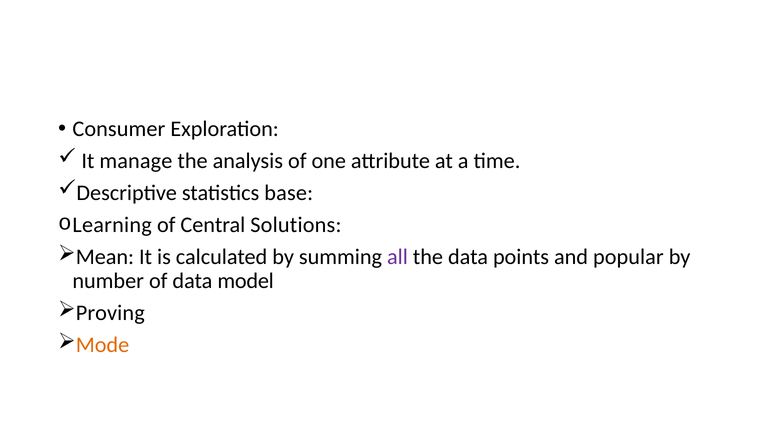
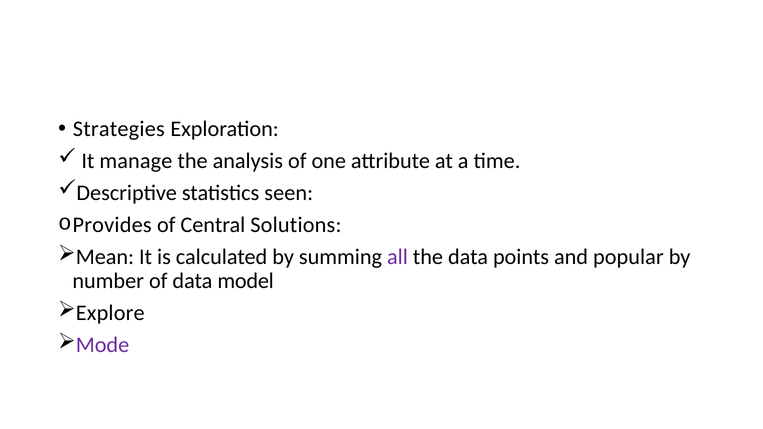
Consumer: Consumer -> Strategies
base: base -> seen
Learning: Learning -> Provides
Proving: Proving -> Explore
Mode colour: orange -> purple
